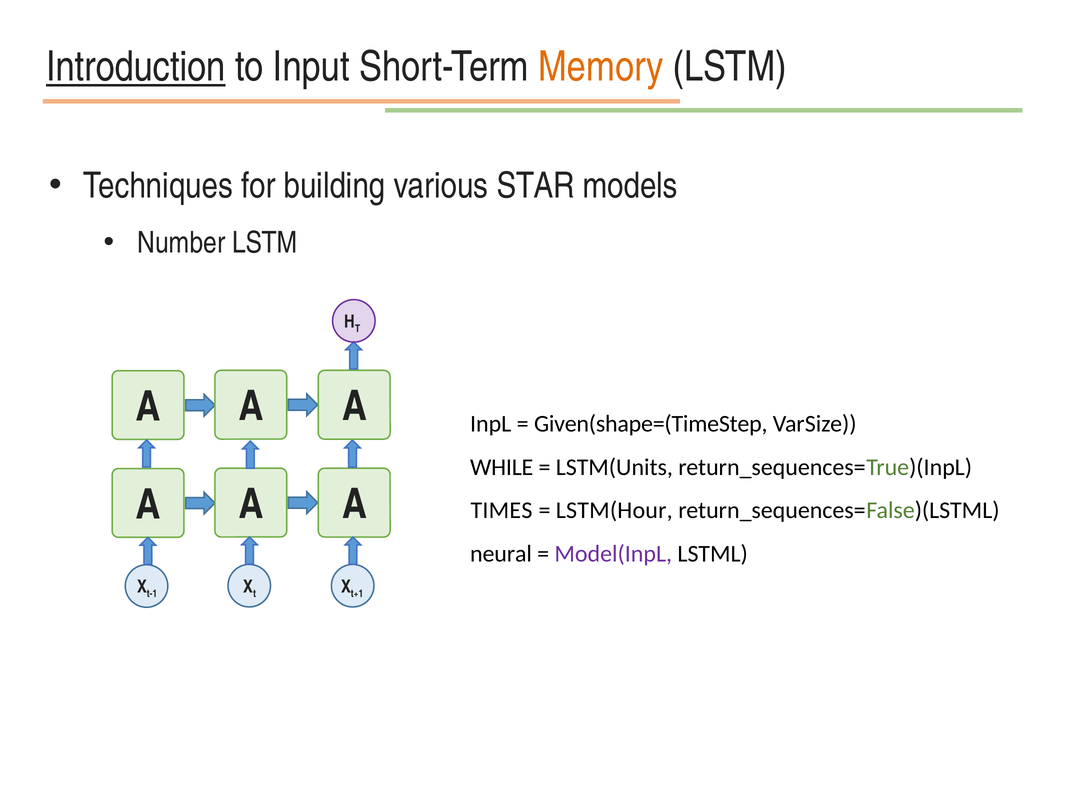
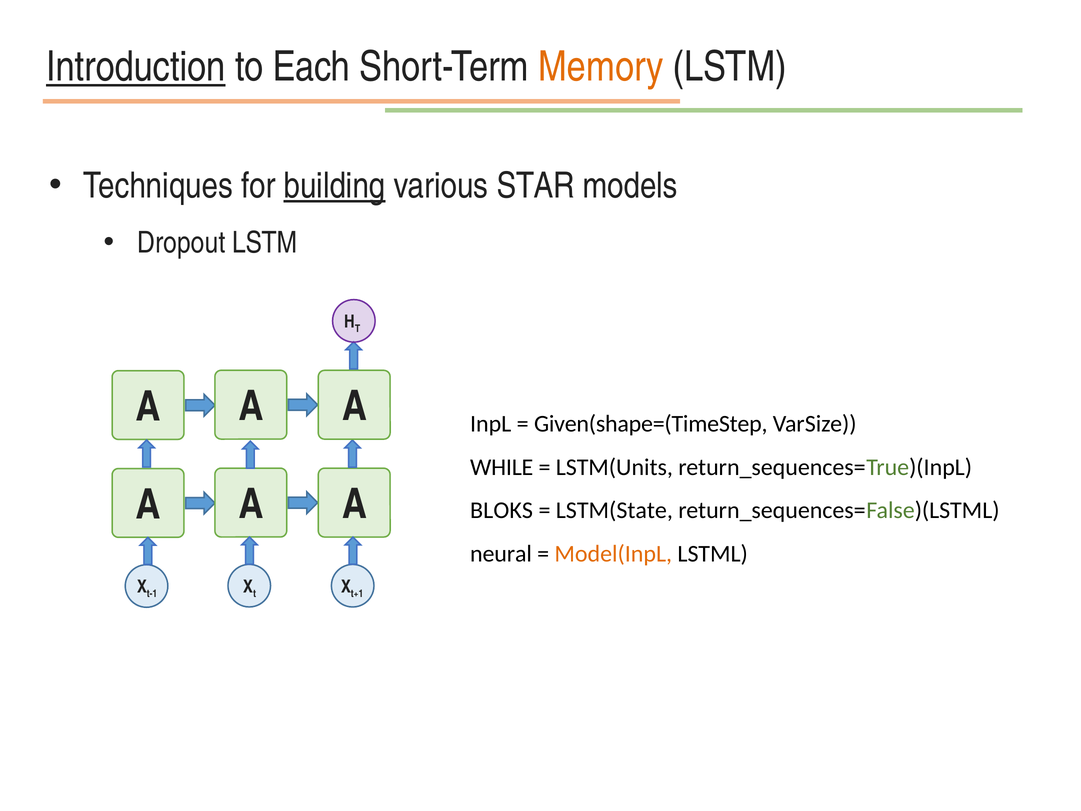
Input: Input -> Each
building underline: none -> present
Number: Number -> Dropout
TIMES: TIMES -> BLOKS
LSTM(Hour: LSTM(Hour -> LSTM(State
Model(InpL colour: purple -> orange
